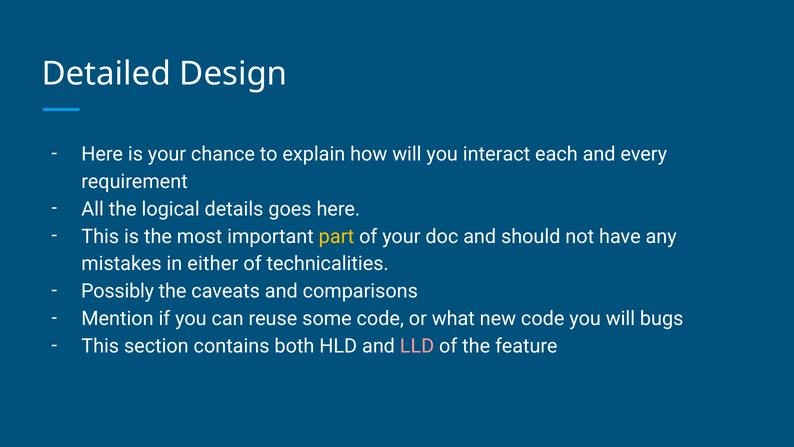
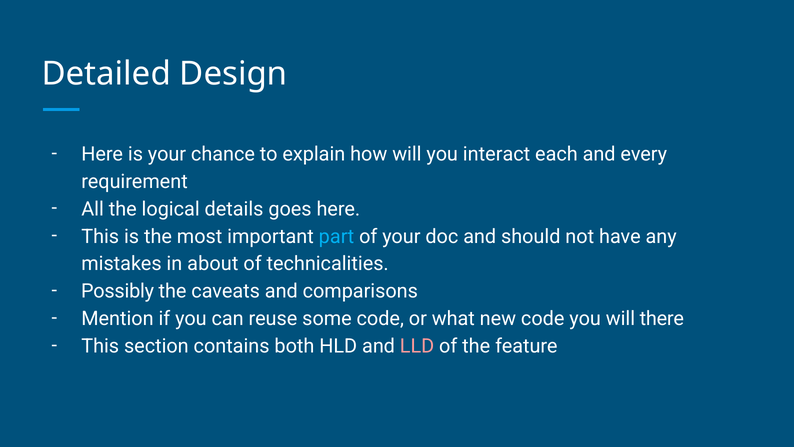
part colour: yellow -> light blue
either: either -> about
bugs: bugs -> there
